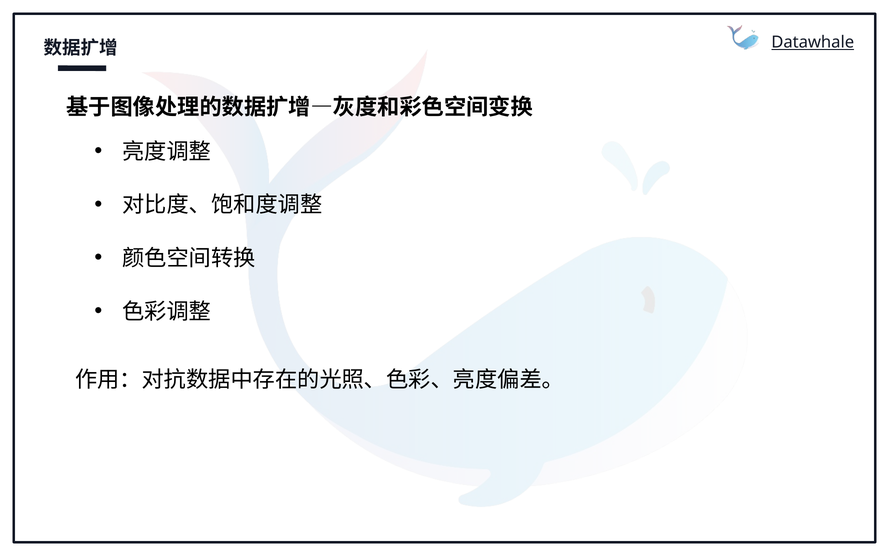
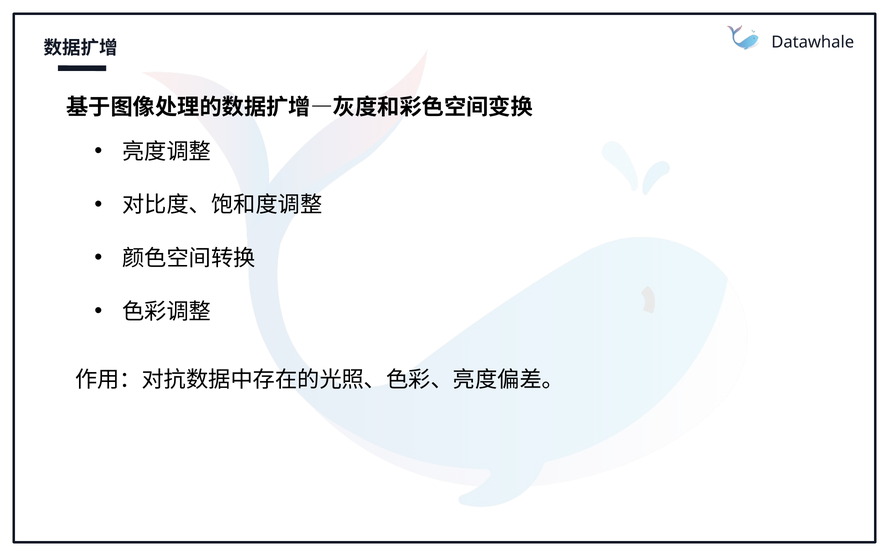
Datawhale underline: present -> none
